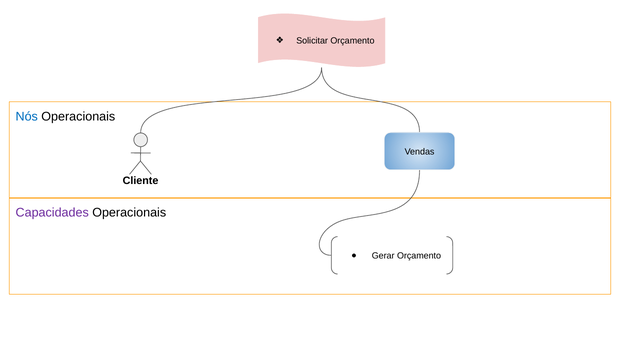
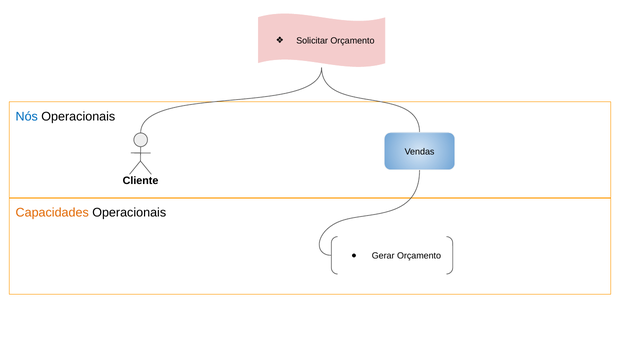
Capacidades colour: purple -> orange
